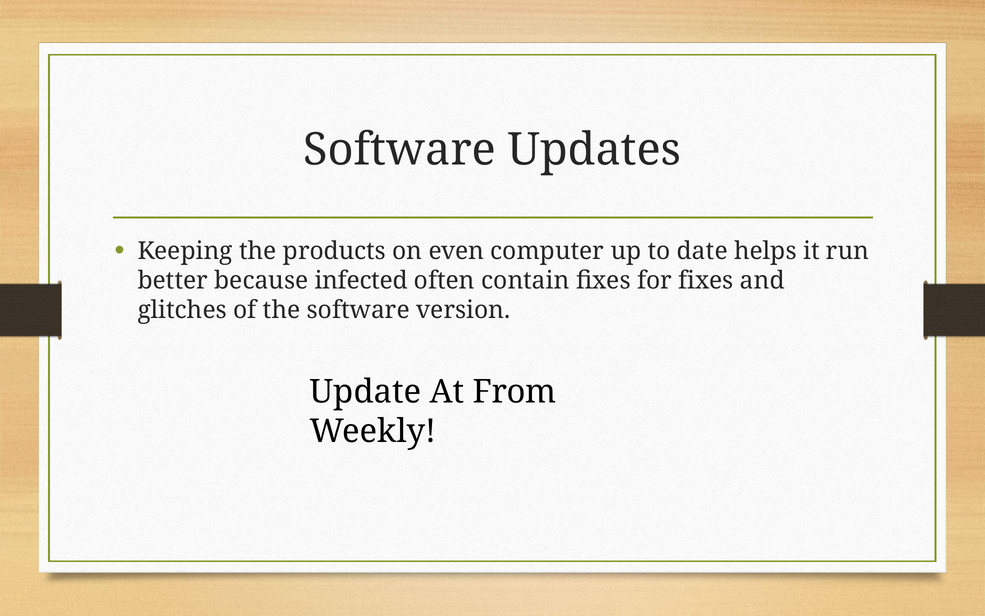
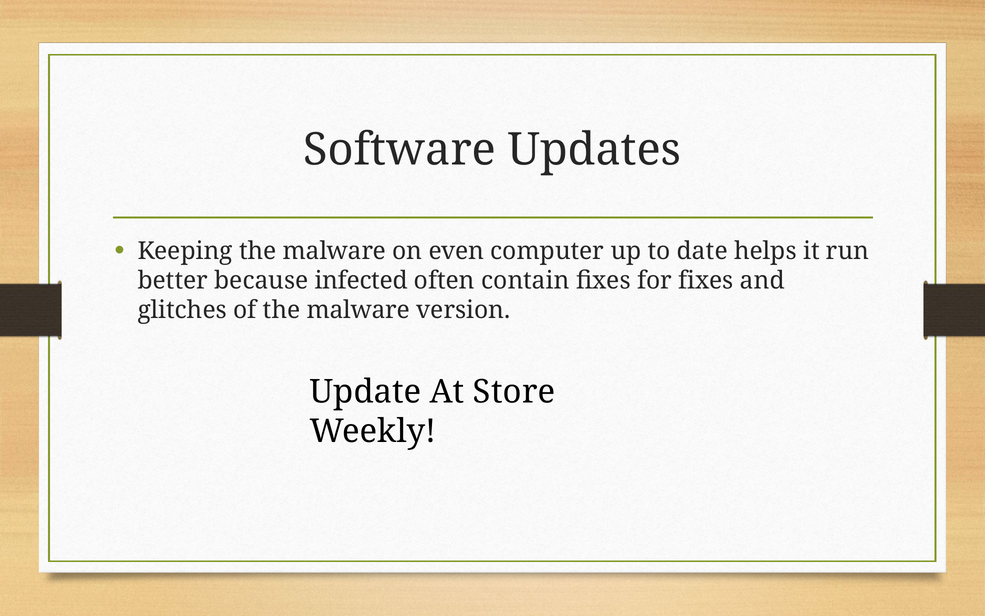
Keeping the products: products -> malware
of the software: software -> malware
From: From -> Store
